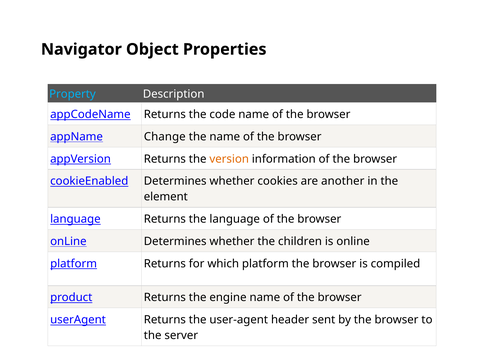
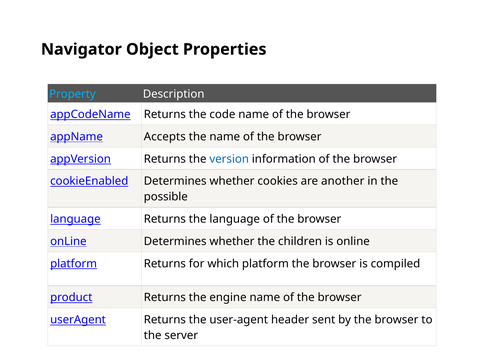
Change: Change -> Accepts
version colour: orange -> blue
element: element -> possible
